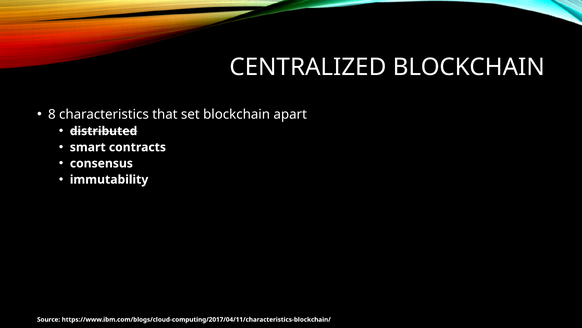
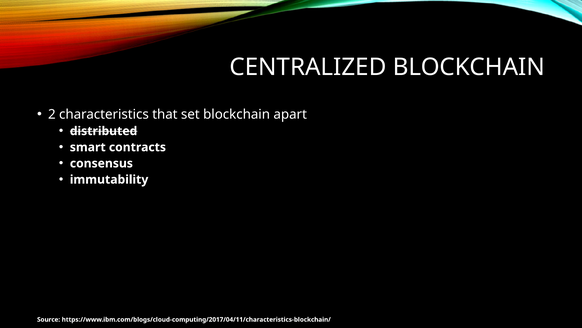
8: 8 -> 2
